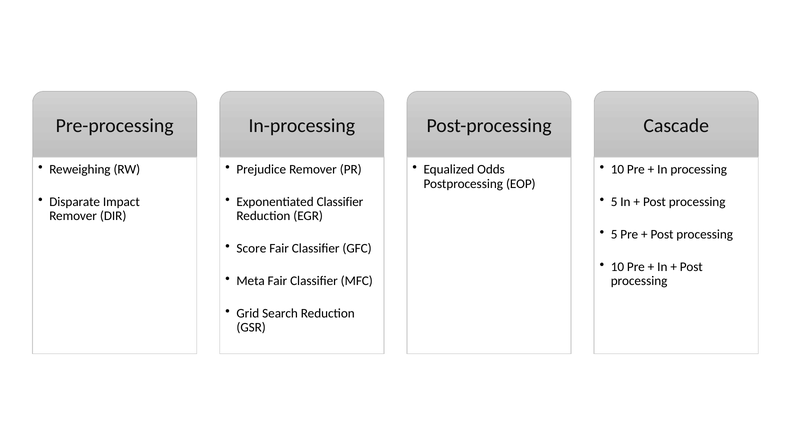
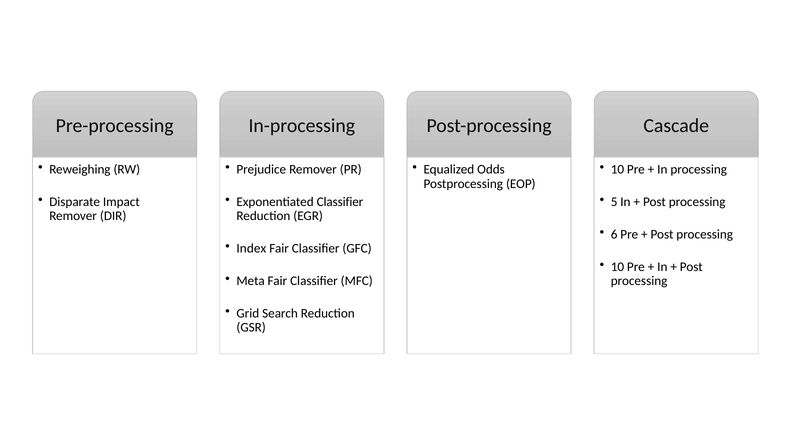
5 at (614, 234): 5 -> 6
Score: Score -> Index
